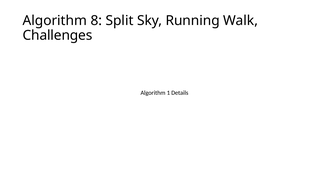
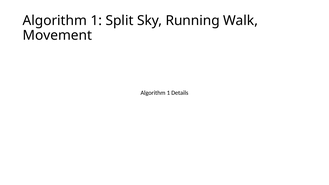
8 at (96, 21): 8 -> 1
Challenges: Challenges -> Movement
